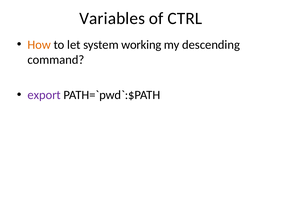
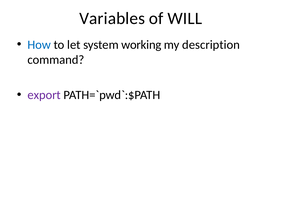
CTRL: CTRL -> WILL
How colour: orange -> blue
descending: descending -> description
